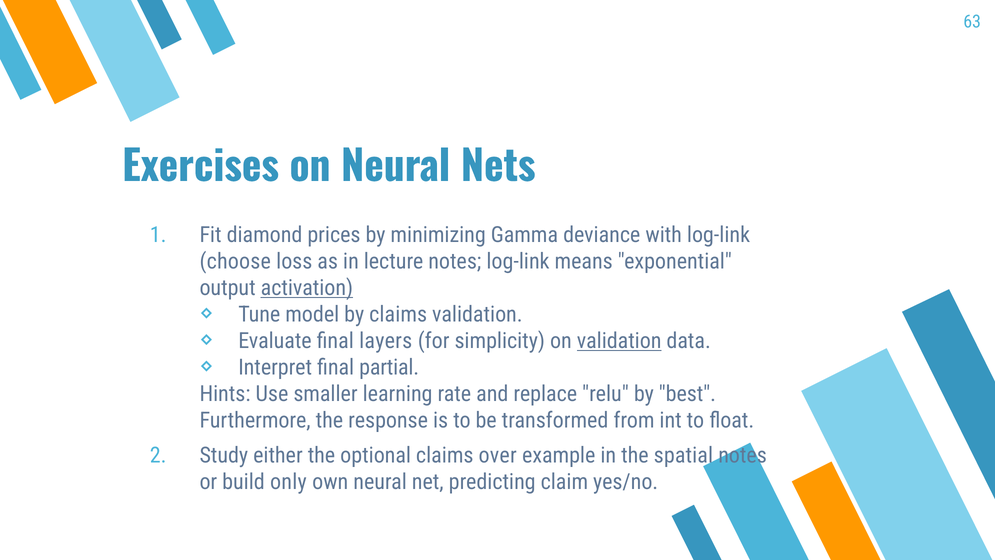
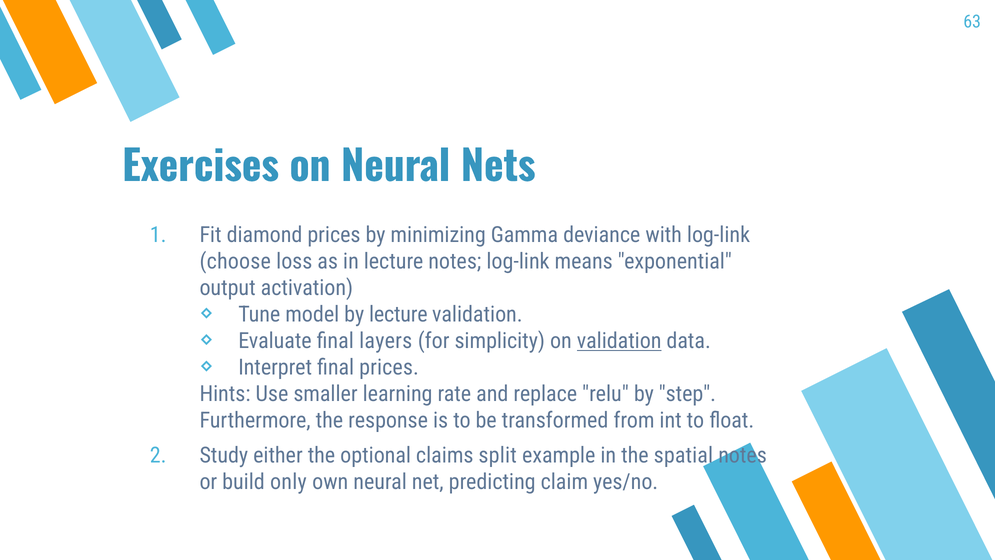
activation underline: present -> none
by claims: claims -> lecture
final partial: partial -> prices
best: best -> step
over: over -> split
